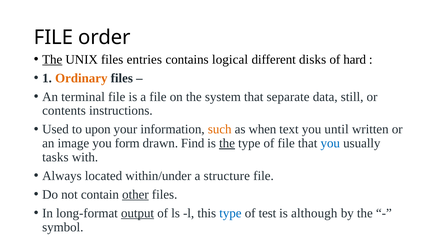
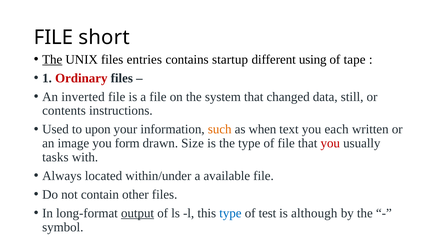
order: order -> short
logical: logical -> startup
disks: disks -> using
hard: hard -> tape
Ordinary colour: orange -> red
terminal: terminal -> inverted
separate: separate -> changed
until: until -> each
Find: Find -> Size
the at (227, 143) underline: present -> none
you at (330, 143) colour: blue -> red
structure: structure -> available
other underline: present -> none
